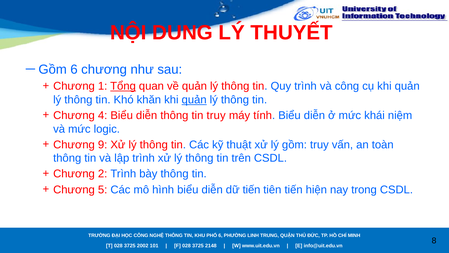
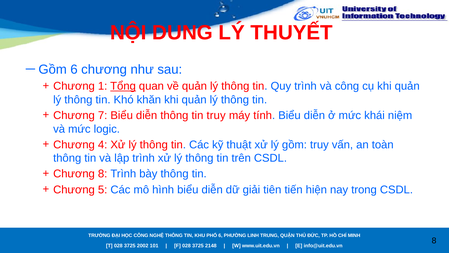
quản at (194, 100) underline: present -> none
4: 4 -> 7
9: 9 -> 4
Chương 2: 2 -> 8
dữ tiến: tiến -> giải
